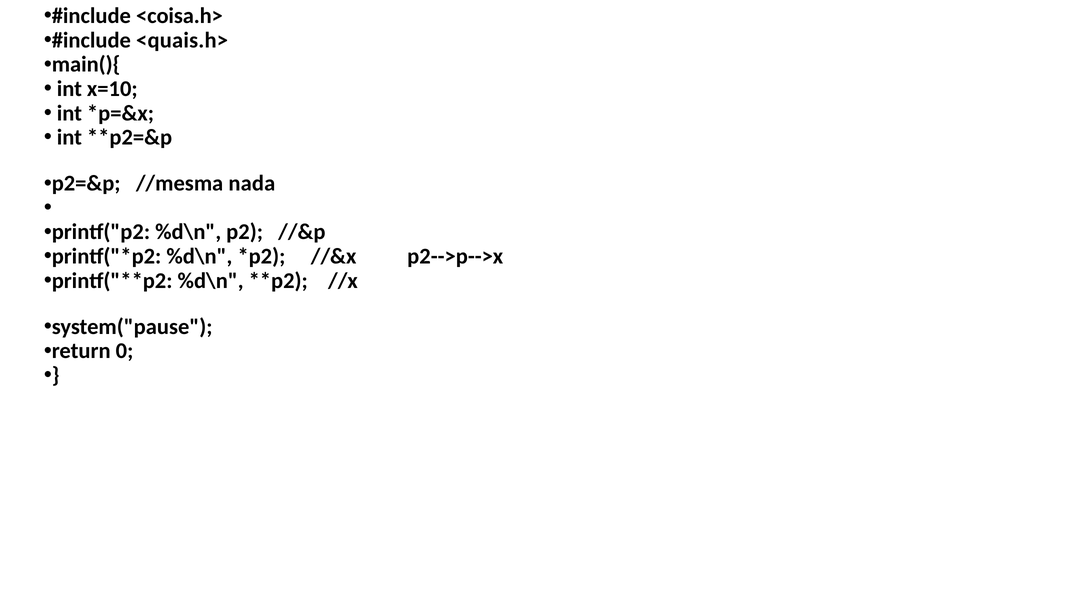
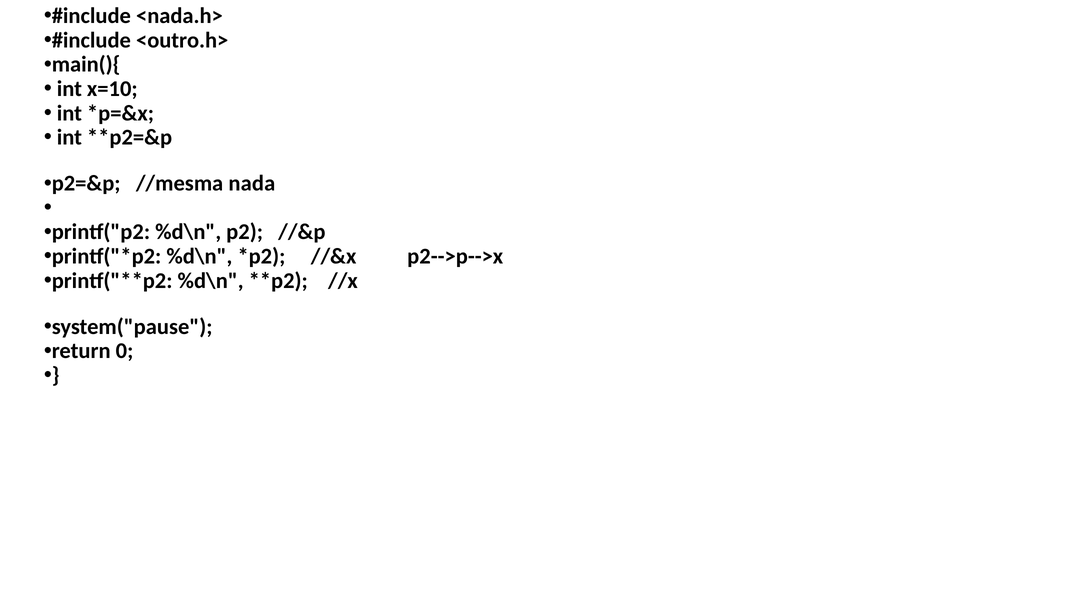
<coisa.h>: <coisa.h> -> <nada.h>
<quais.h>: <quais.h> -> <outro.h>
